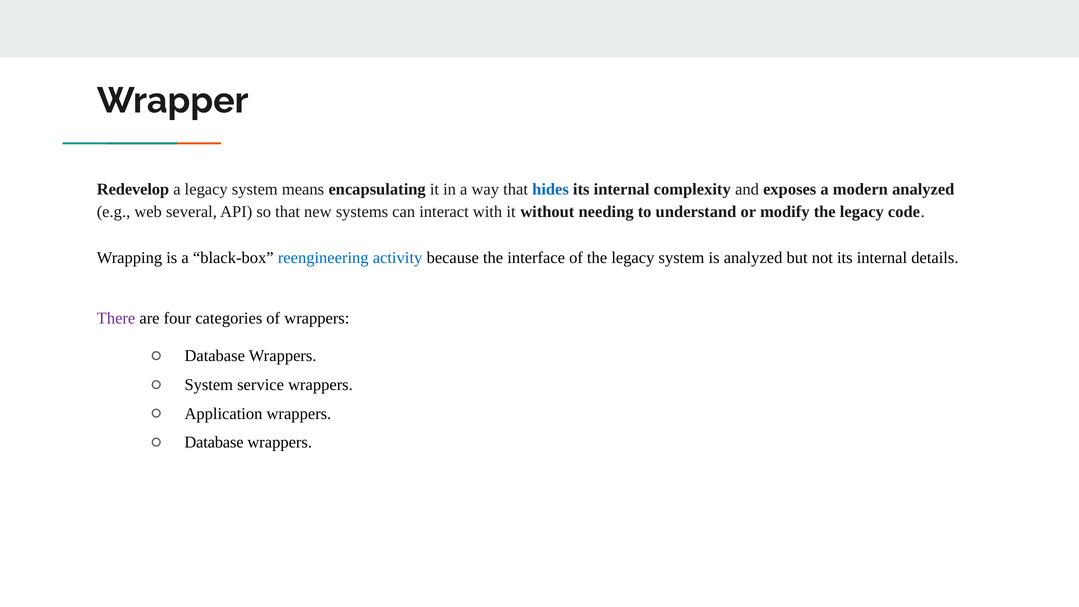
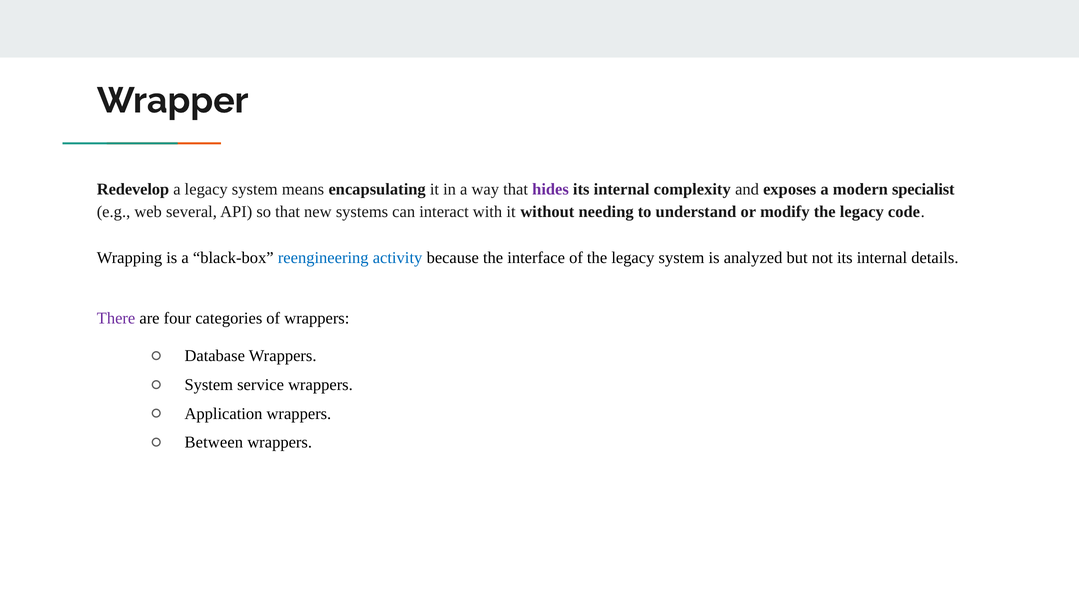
hides colour: blue -> purple
modern analyzed: analyzed -> specialist
Database at (214, 443): Database -> Between
